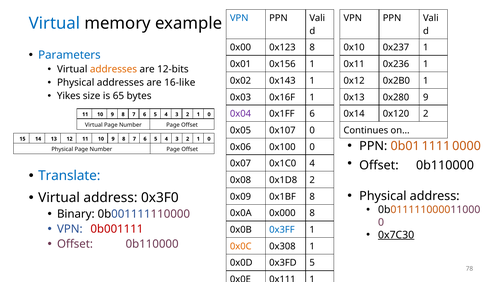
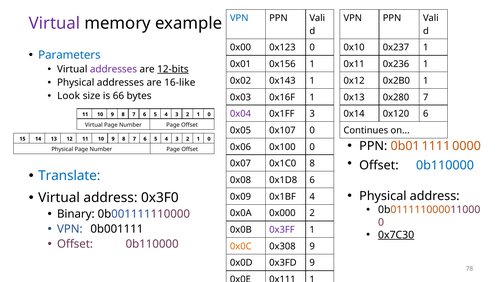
Virtual at (54, 23) colour: blue -> purple
0x123 8: 8 -> 0
addresses at (113, 69) colour: orange -> purple
12-bits underline: none -> present
Yikes: Yikes -> Look
65: 65 -> 66
0x280 9: 9 -> 7
0x1FF 6: 6 -> 3
0x120 2: 2 -> 6
0b110000 at (445, 165) colour: black -> blue
0x1C0 4: 4 -> 8
0x1D8 2: 2 -> 6
0x1BF 8: 8 -> 4
0x000 8: 8 -> 2
0b001111 colour: red -> black
0x3FF colour: blue -> purple
0x308 1: 1 -> 9
0x3FD 5: 5 -> 9
